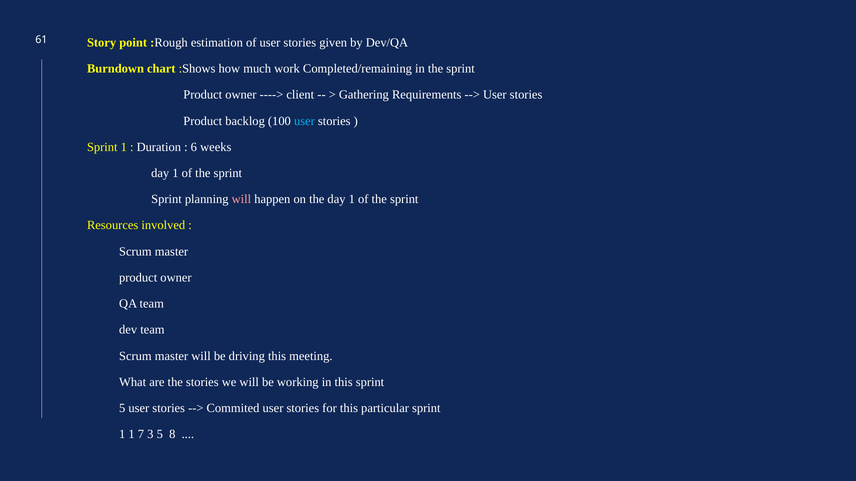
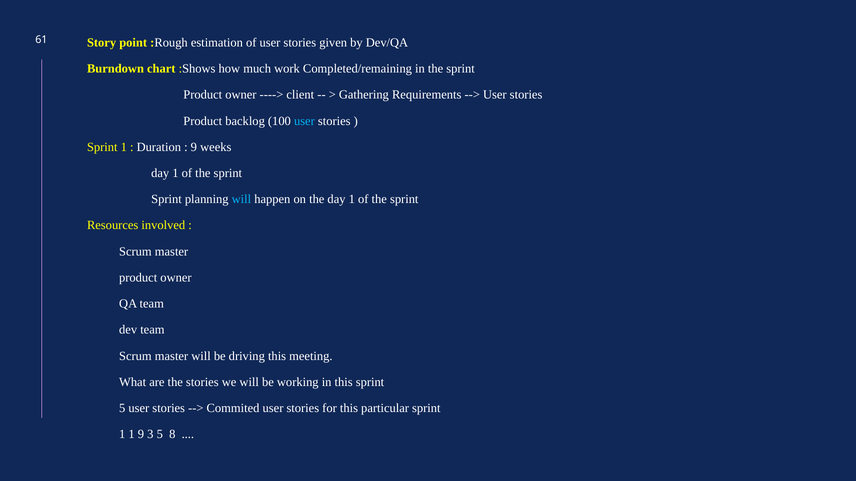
6 at (194, 147): 6 -> 9
will at (241, 199) colour: pink -> light blue
1 7: 7 -> 9
